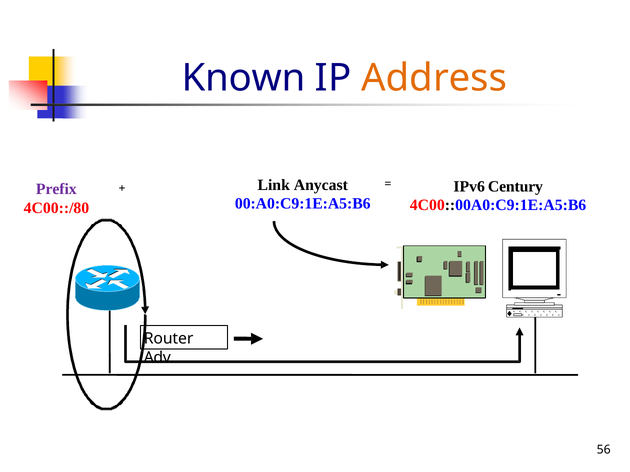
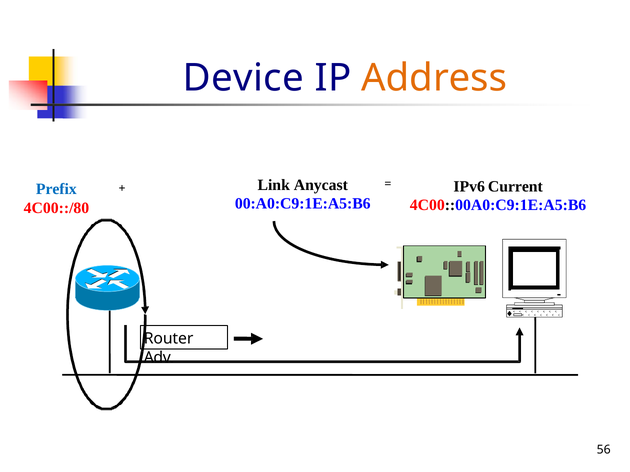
Known: Known -> Device
Century: Century -> Current
Prefix colour: purple -> blue
